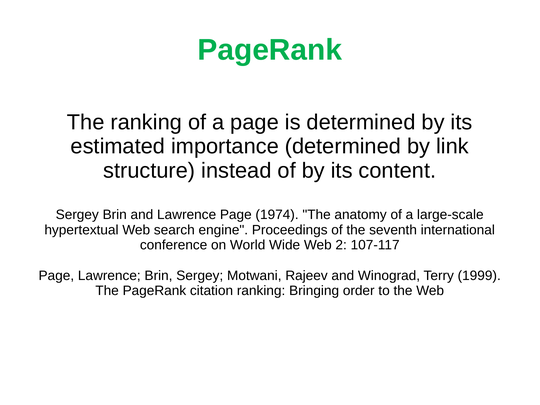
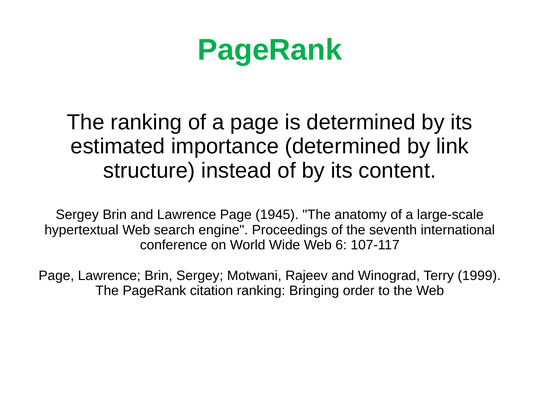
1974: 1974 -> 1945
2: 2 -> 6
